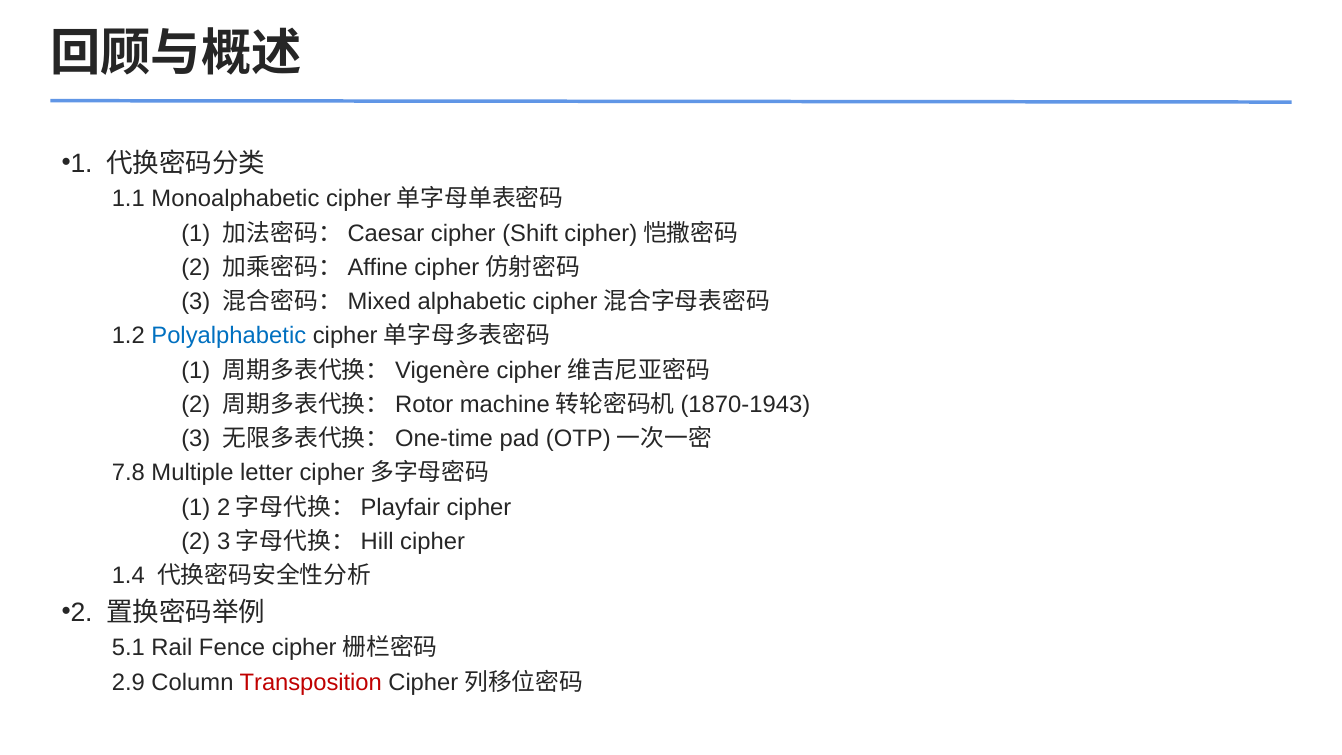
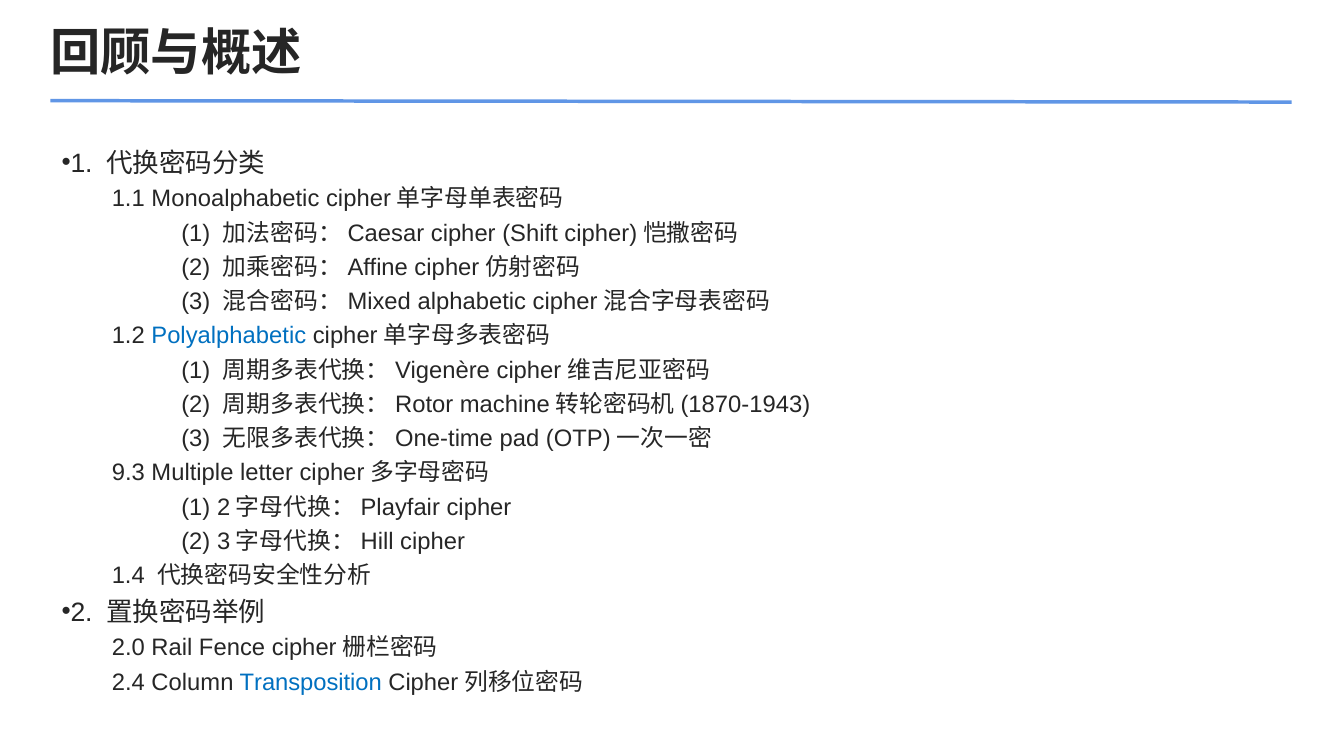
7.8: 7.8 -> 9.3
5.1: 5.1 -> 2.0
2.9: 2.9 -> 2.4
Transposition colour: red -> blue
